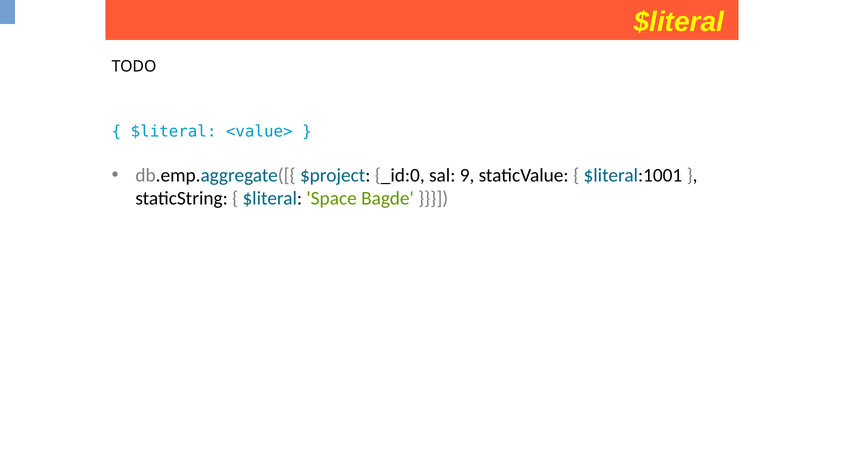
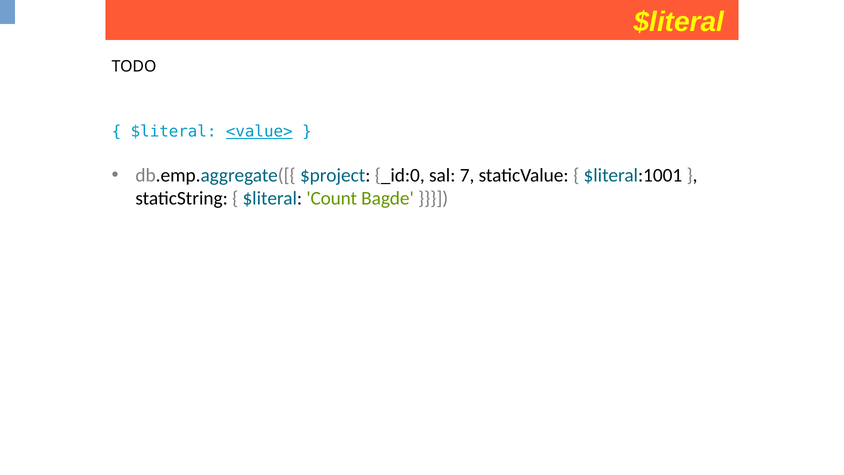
<value> underline: none -> present
9: 9 -> 7
Space: Space -> Count
